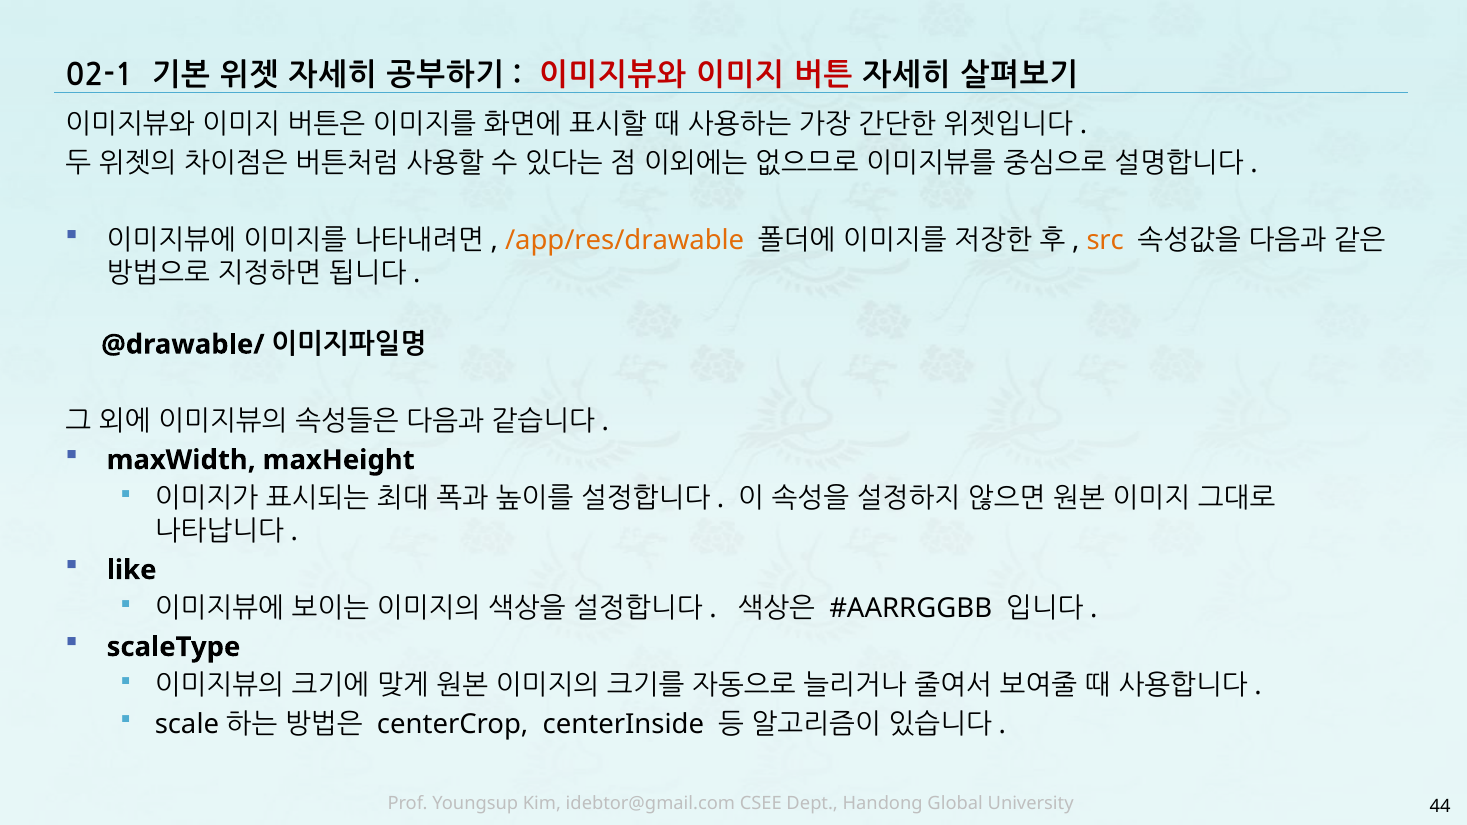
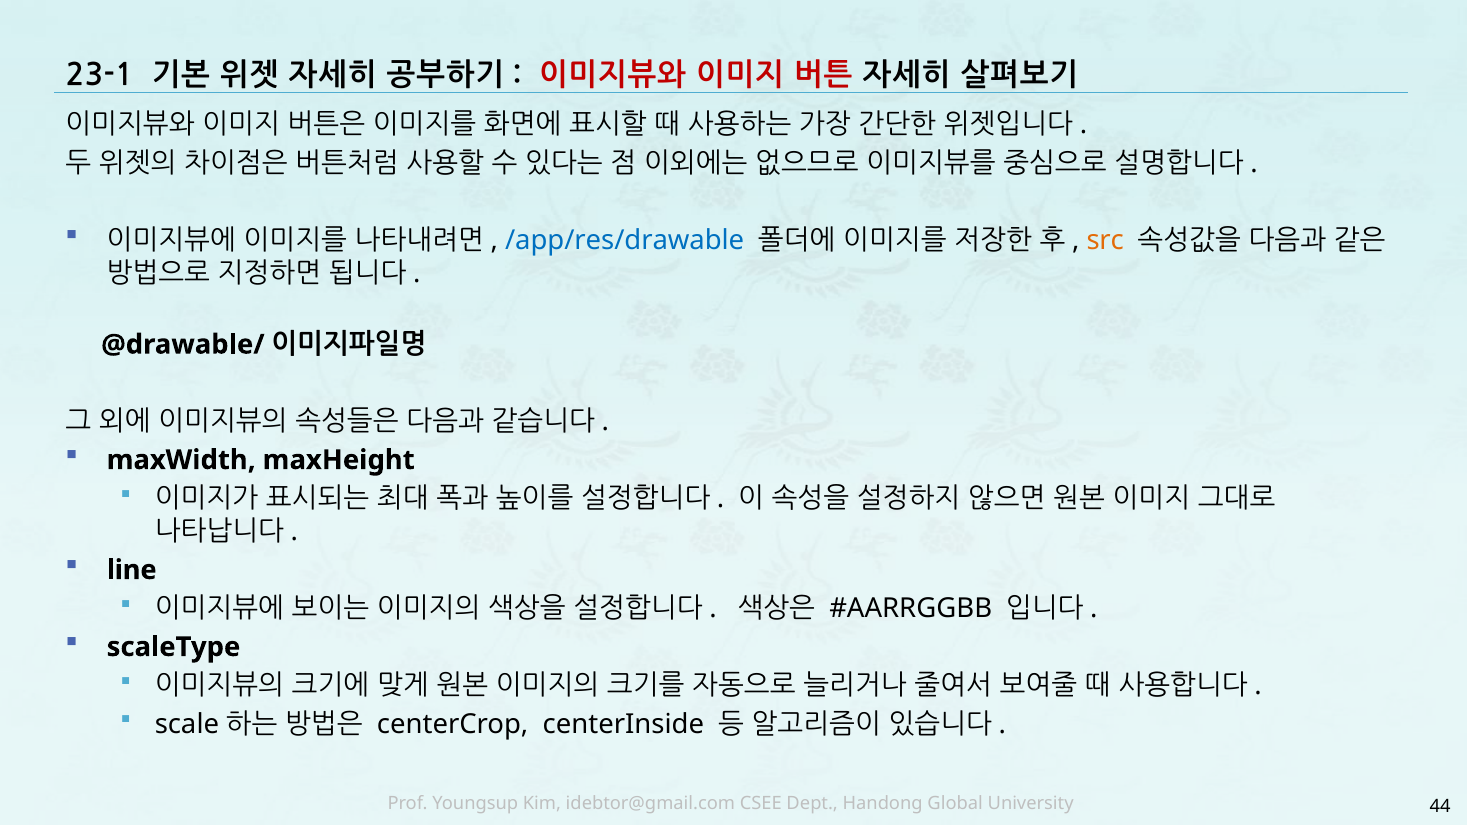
02-1: 02-1 -> 23-1
/app/res/drawable colour: orange -> blue
like: like -> line
